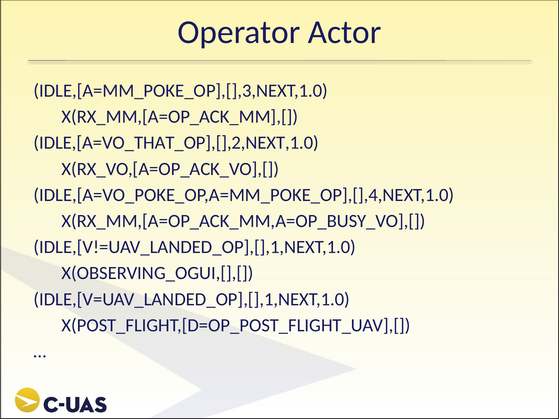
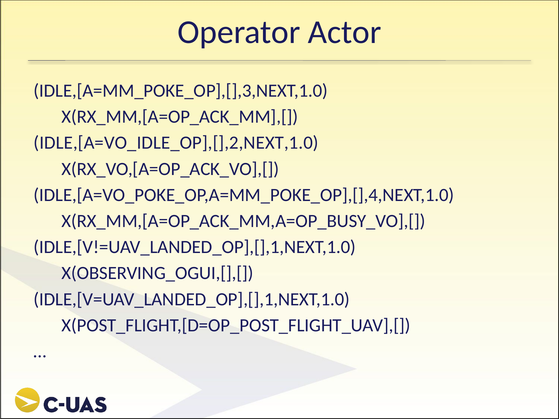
IDLE,[A=VO_THAT_OP],[],2,NEXT,1.0: IDLE,[A=VO_THAT_OP],[],2,NEXT,1.0 -> IDLE,[A=VO_IDLE_OP],[],2,NEXT,1.0
